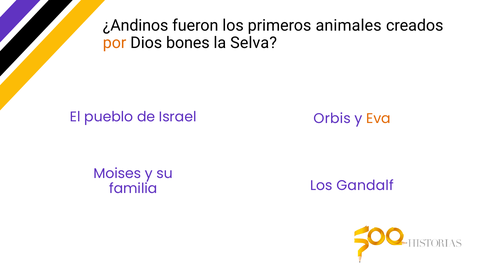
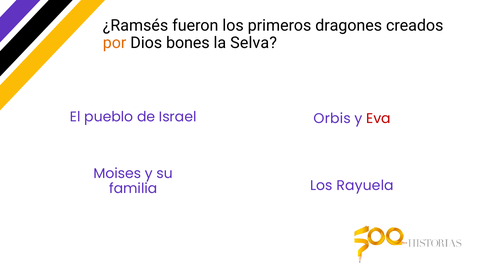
¿Andinos: ¿Andinos -> ¿Ramsés
animales: animales -> dragones
Eva colour: orange -> red
Gandalf: Gandalf -> Rayuela
